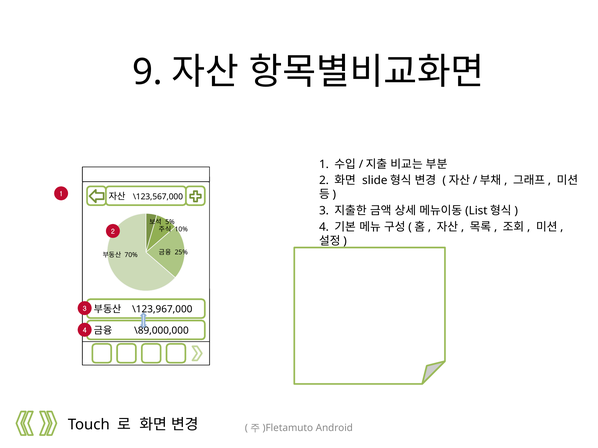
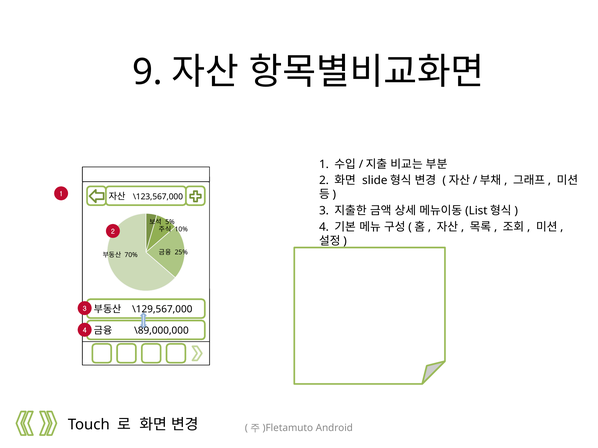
\123,967,000: \123,967,000 -> \129,567,000
